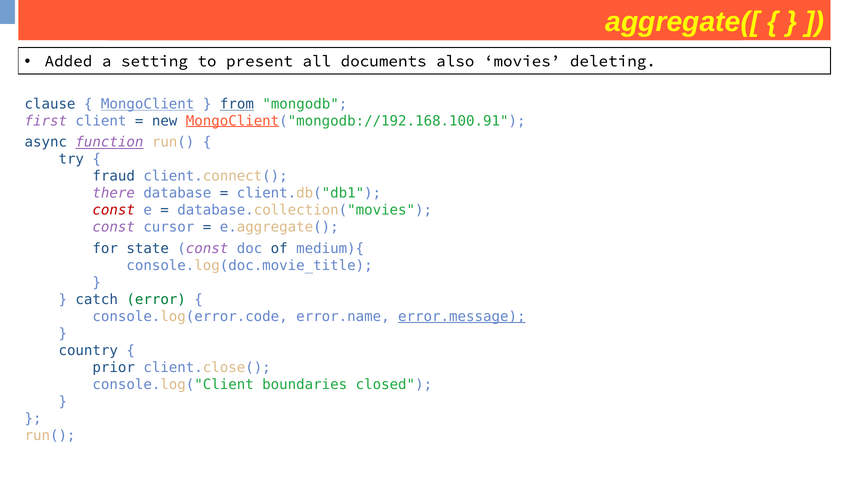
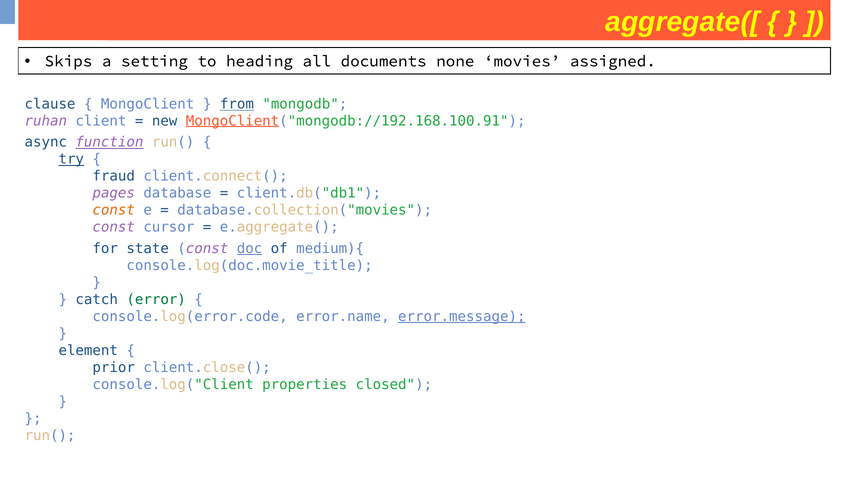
Added: Added -> Skips
present: present -> heading
also: also -> none
deleting: deleting -> assigned
MongoClient underline: present -> none
first: first -> ruhan
try underline: none -> present
there: there -> pages
const at (114, 210) colour: red -> orange
doc underline: none -> present
country: country -> element
boundaries: boundaries -> properties
